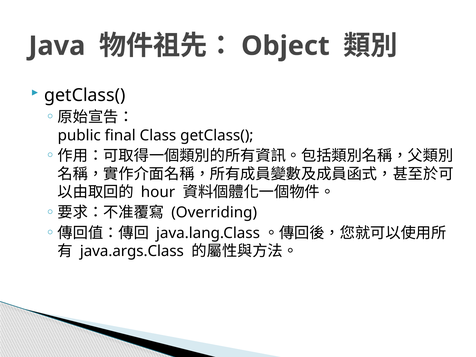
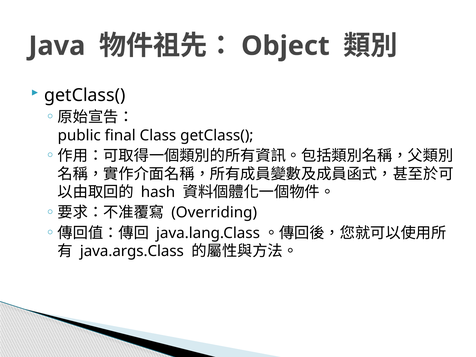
hour: hour -> hash
